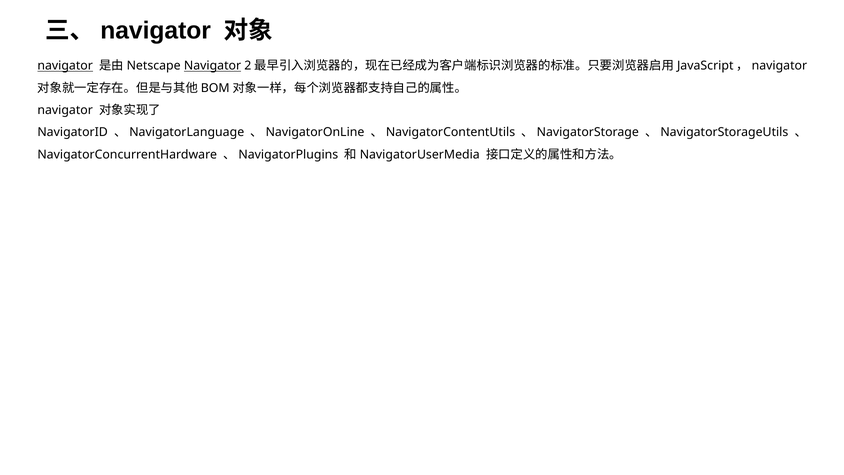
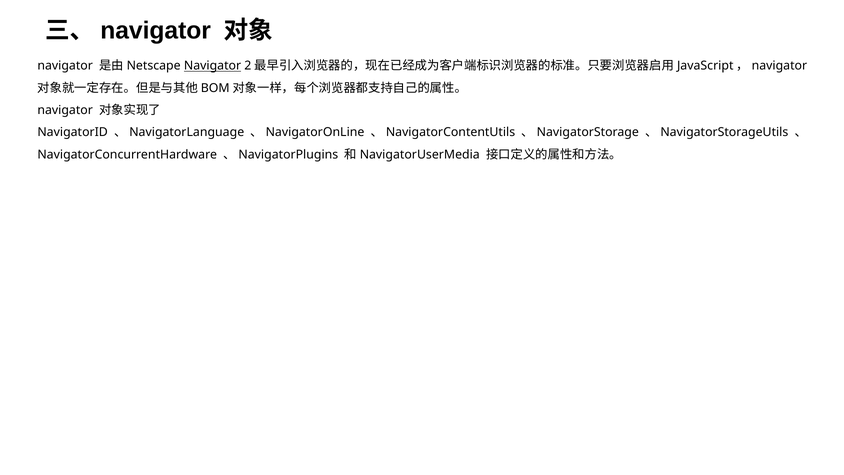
navigator at (65, 66) underline: present -> none
